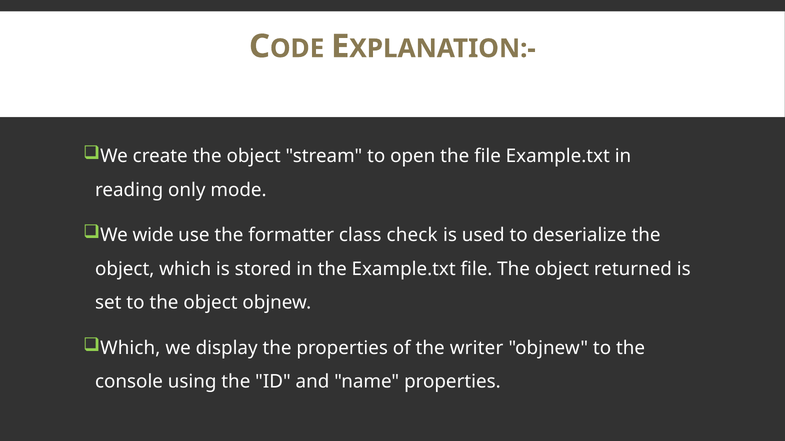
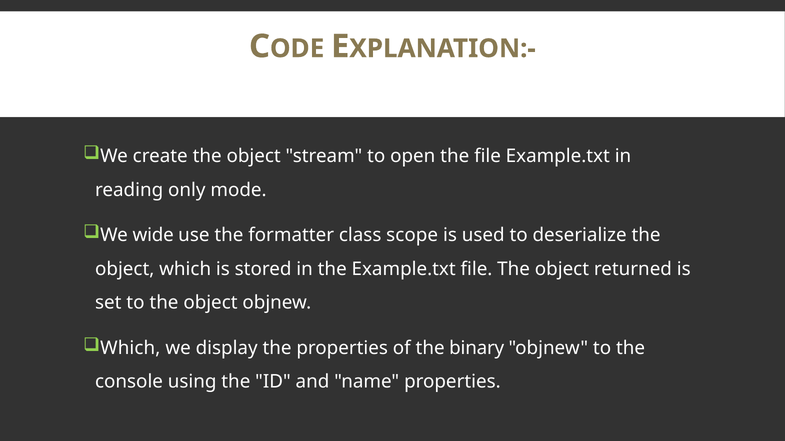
check: check -> scope
writer: writer -> binary
